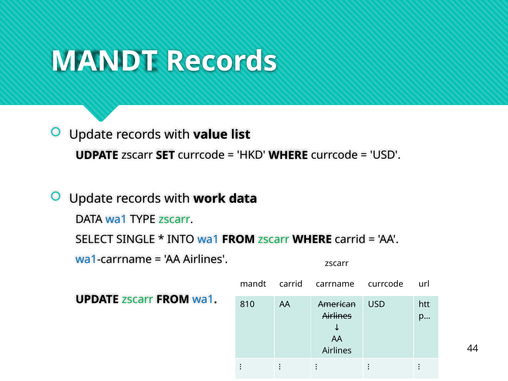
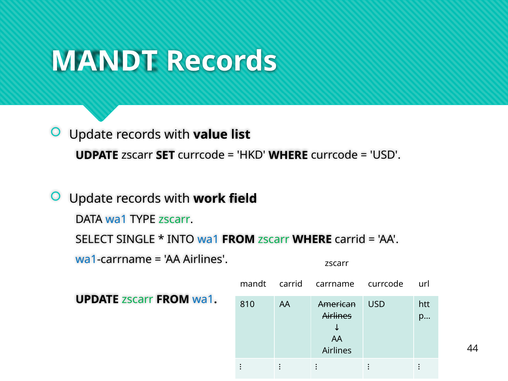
work data: data -> field
